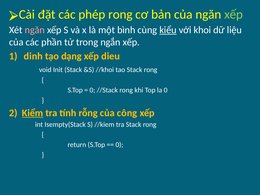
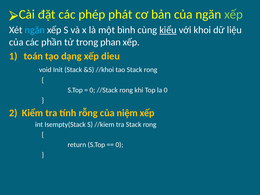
phép rong: rong -> phát
ngăn at (35, 30) colour: pink -> light blue
ngắn: ngắn -> phan
dinh: dinh -> toán
Kiểm underline: present -> none
công: công -> niệm
